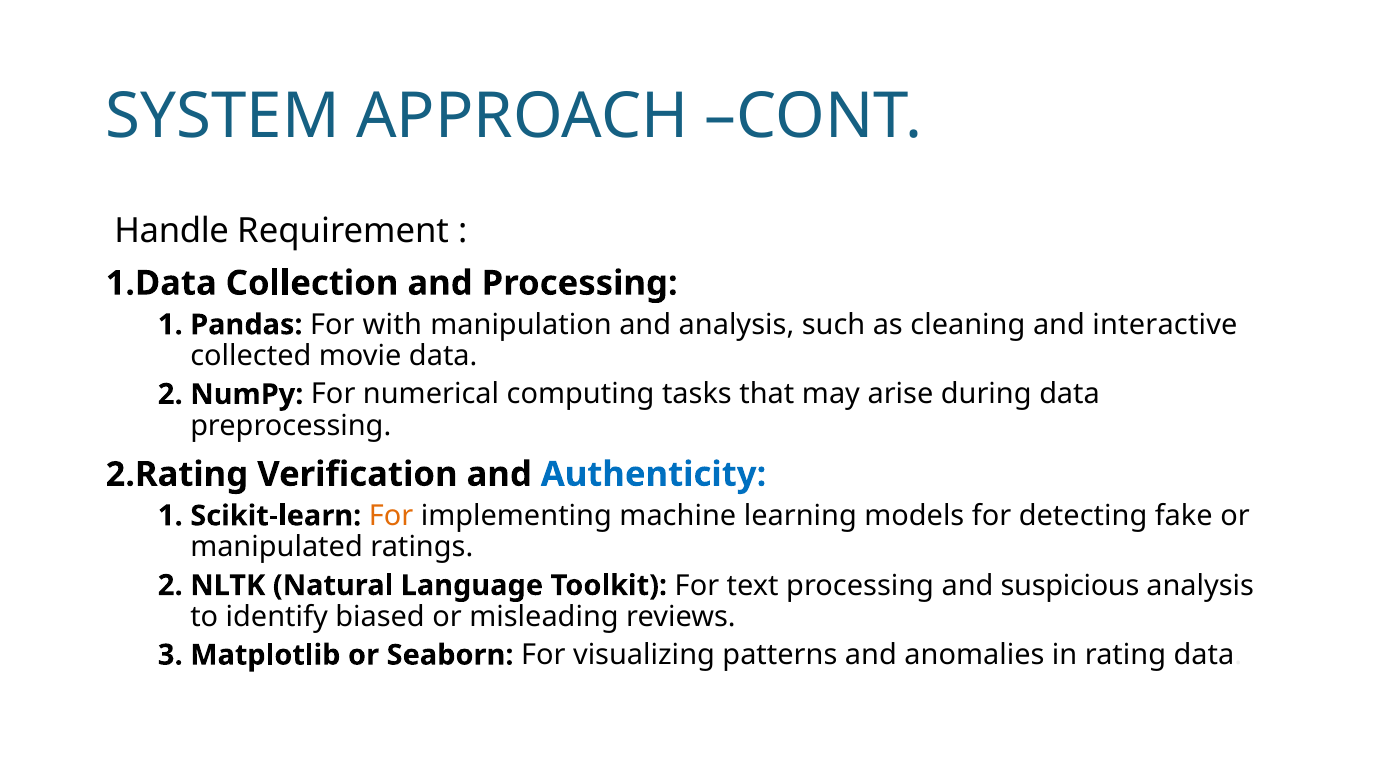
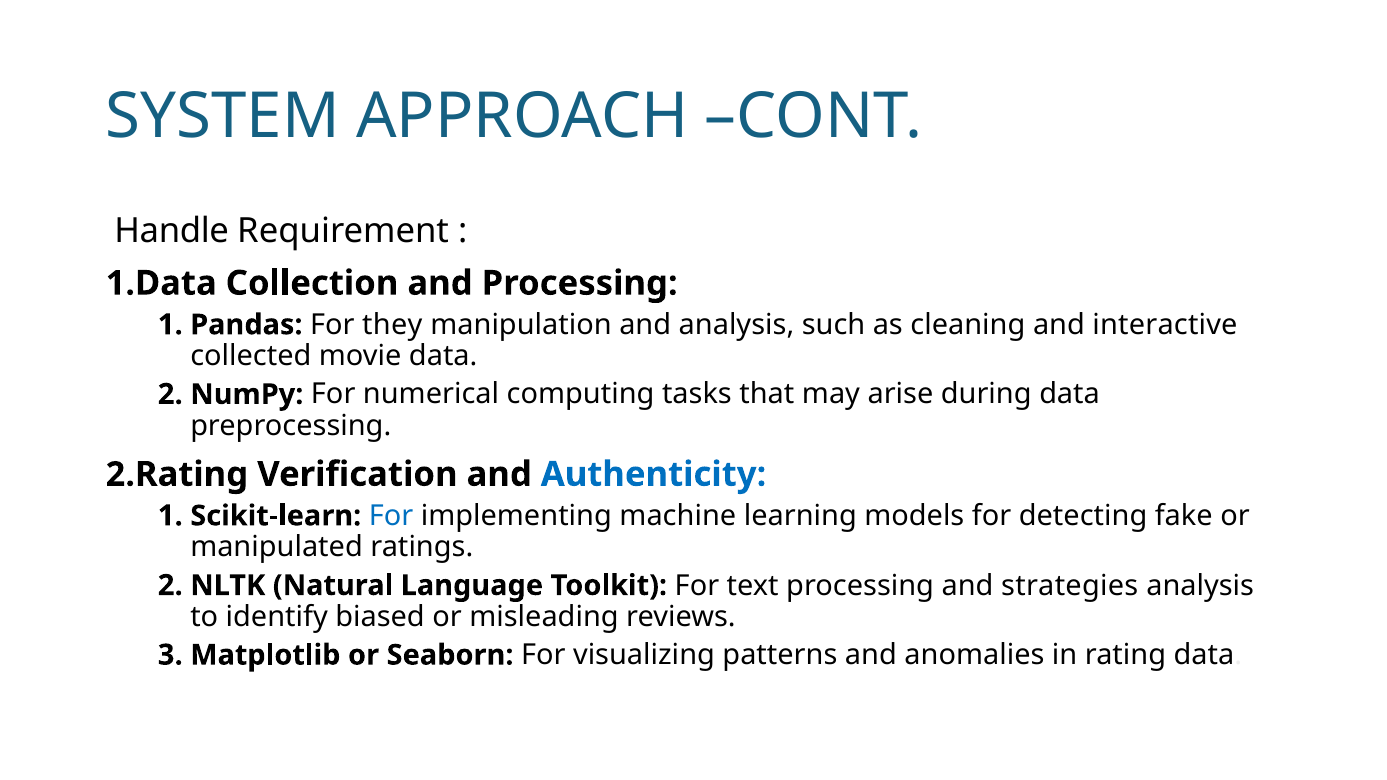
with: with -> they
For at (391, 516) colour: orange -> blue
suspicious: suspicious -> strategies
